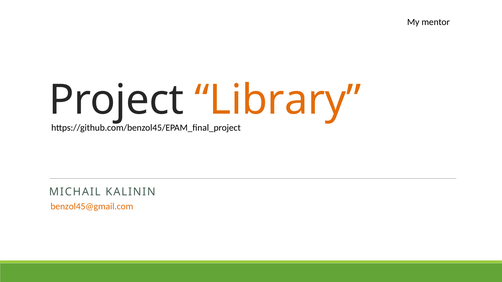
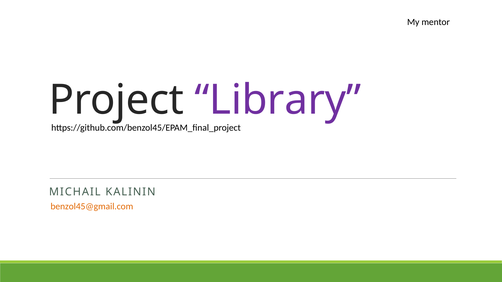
Library colour: orange -> purple
